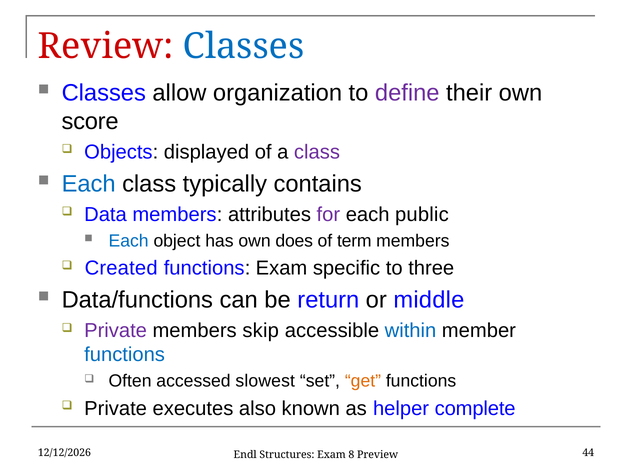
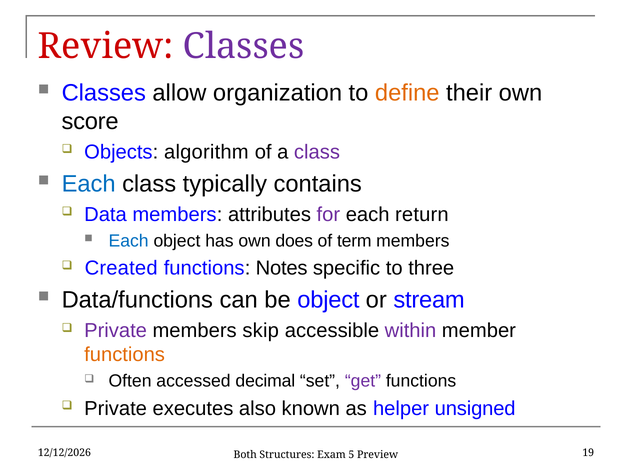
Classes at (244, 46) colour: blue -> purple
define colour: purple -> orange
displayed: displayed -> algorithm
public: public -> return
functions Exam: Exam -> Notes
be return: return -> object
middle: middle -> stream
within colour: blue -> purple
functions at (125, 355) colour: blue -> orange
slowest: slowest -> decimal
get colour: orange -> purple
complete: complete -> unsigned
Endl: Endl -> Both
8: 8 -> 5
44: 44 -> 19
